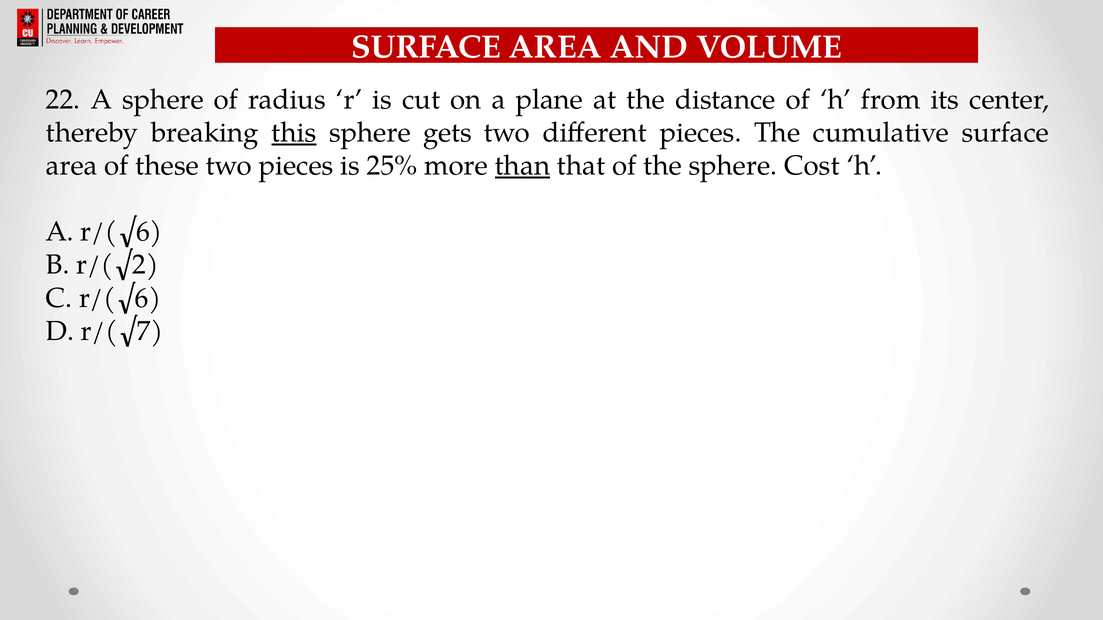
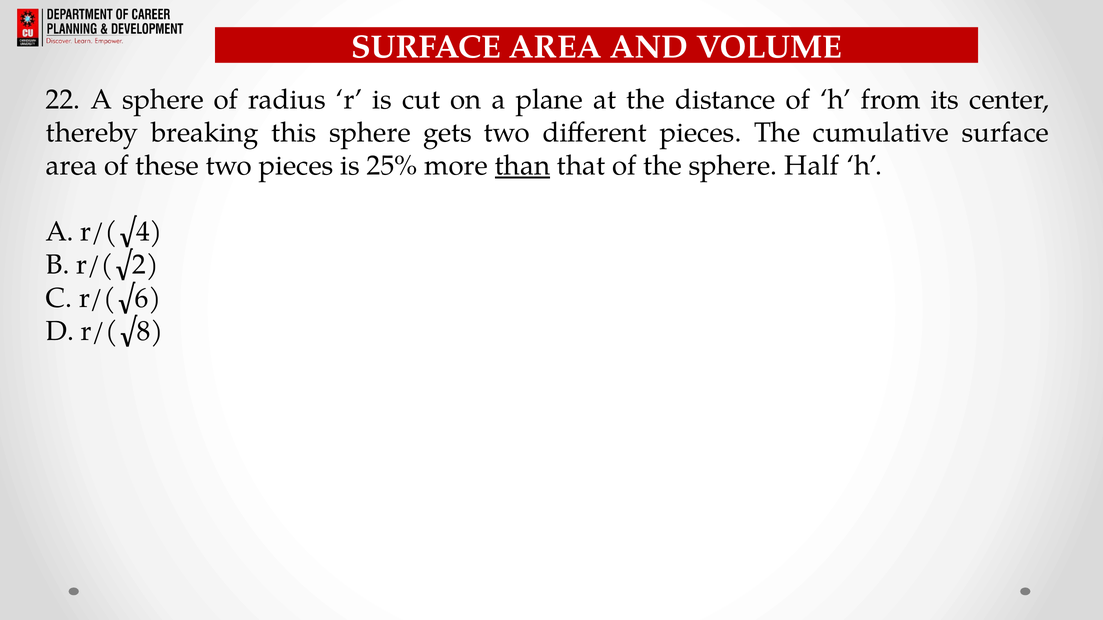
this underline: present -> none
Cost: Cost -> Half
A r/(√6: r/(√6 -> r/(√4
r/(√7: r/(√7 -> r/(√8
